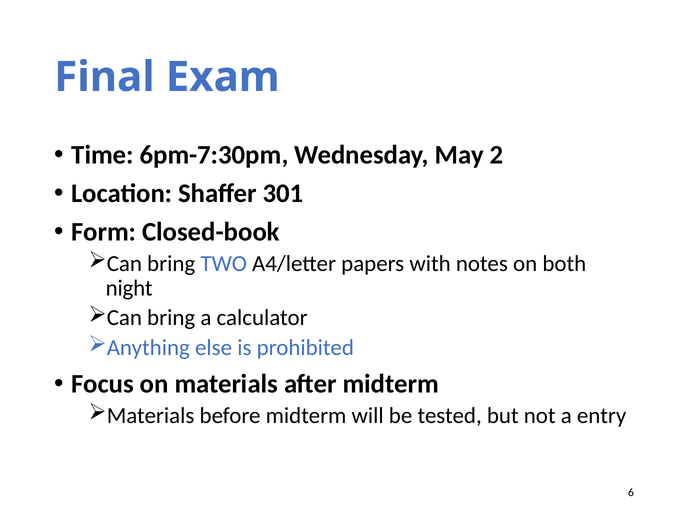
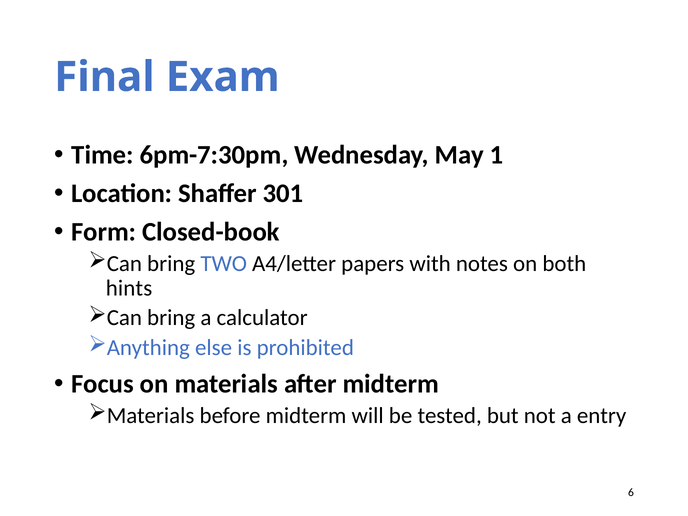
2: 2 -> 1
night: night -> hints
